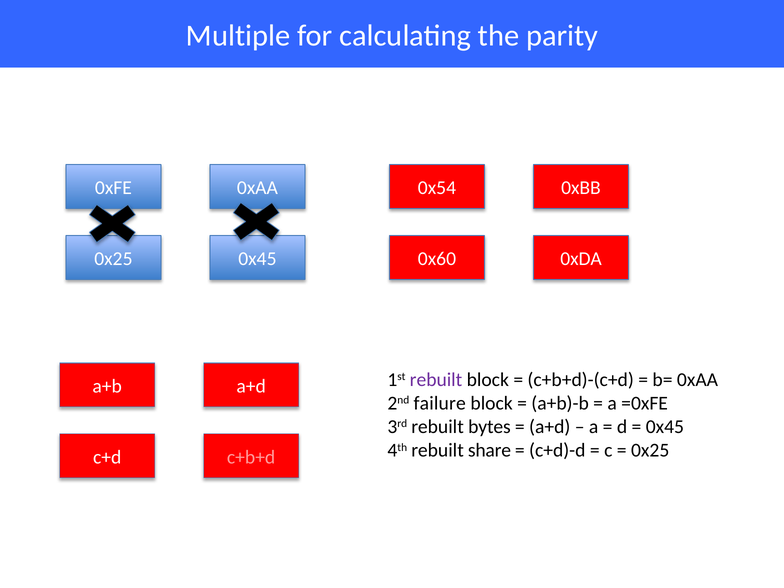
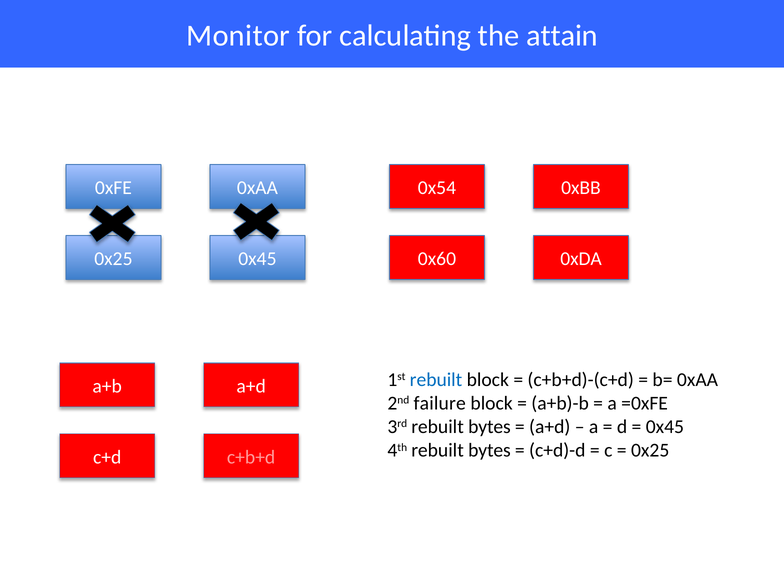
Multiple: Multiple -> Monitor
parity: parity -> attain
rebuilt at (436, 380) colour: purple -> blue
4th rebuilt share: share -> bytes
